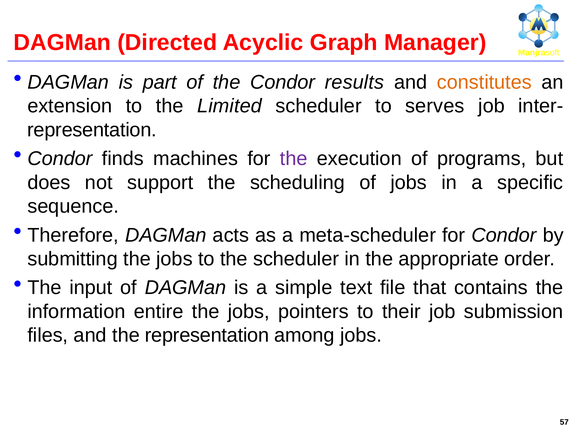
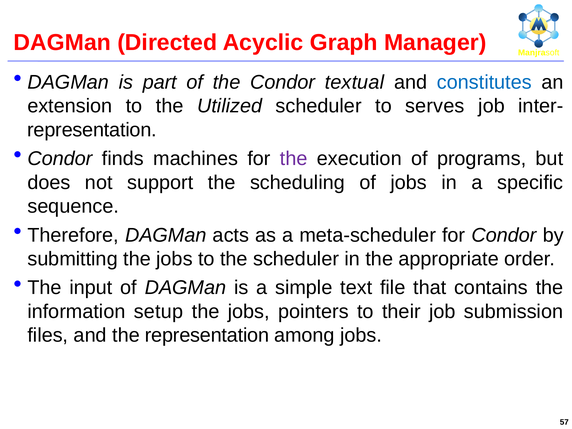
results: results -> textual
constitutes colour: orange -> blue
Limited: Limited -> Utilized
entire: entire -> setup
